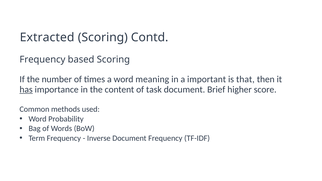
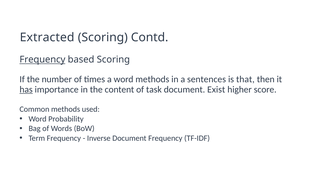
Frequency at (42, 60) underline: none -> present
word meaning: meaning -> methods
important: important -> sentences
Brief: Brief -> Exist
